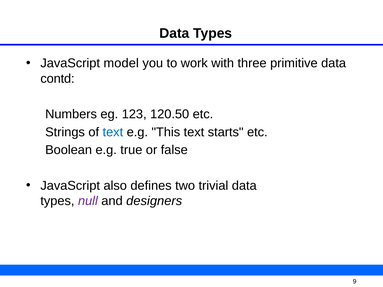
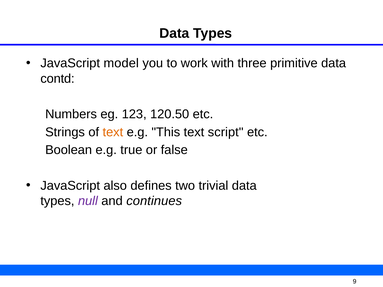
text at (113, 132) colour: blue -> orange
starts: starts -> script
designers: designers -> continues
